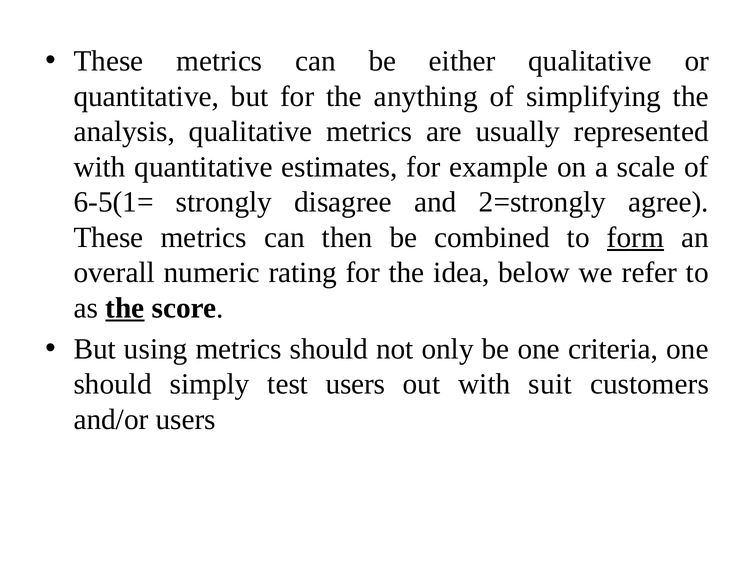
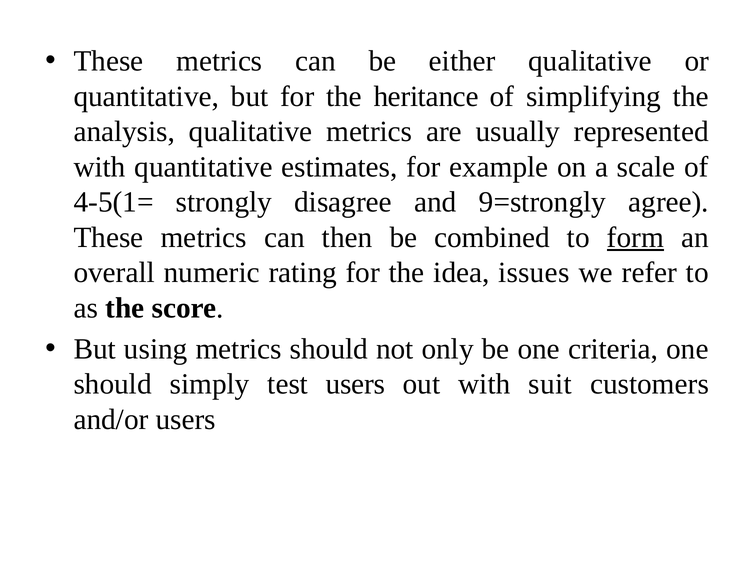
anything: anything -> heritance
6-5(1=: 6-5(1= -> 4-5(1=
2=strongly: 2=strongly -> 9=strongly
below: below -> issues
the at (125, 308) underline: present -> none
